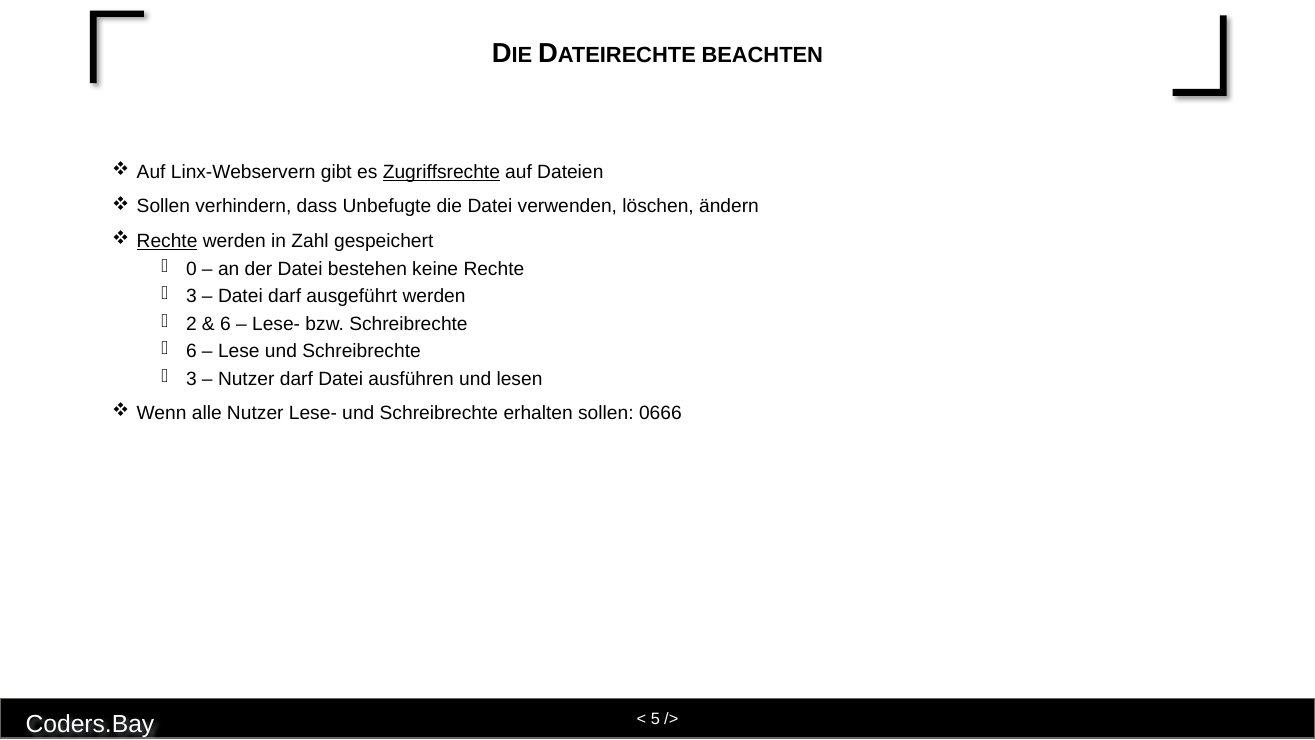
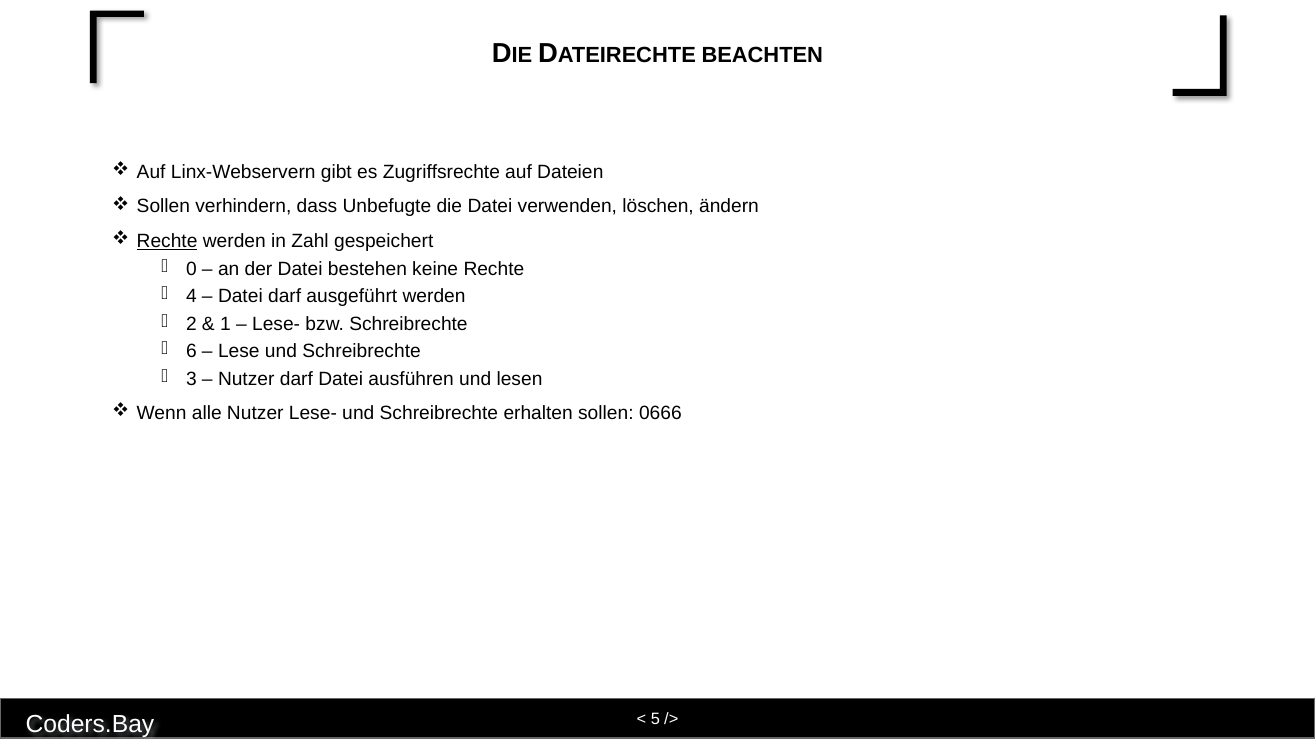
Zugriffsrechte underline: present -> none
3 at (191, 296): 3 -> 4
6 at (226, 324): 6 -> 1
